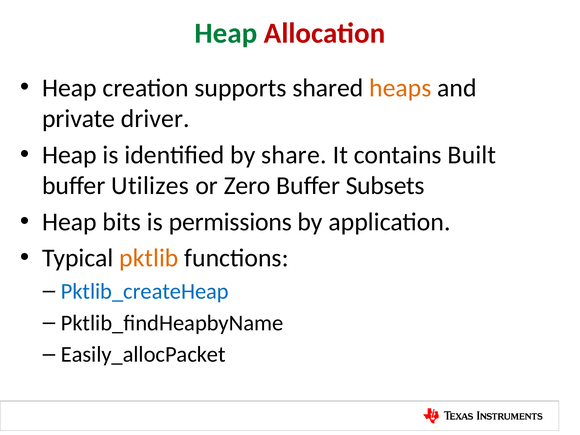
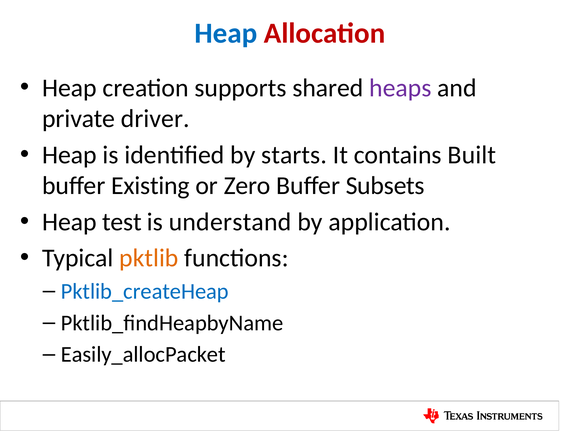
Heap at (226, 33) colour: green -> blue
heaps colour: orange -> purple
share: share -> starts
Utilizes: Utilizes -> Existing
bits: bits -> test
permissions: permissions -> understand
